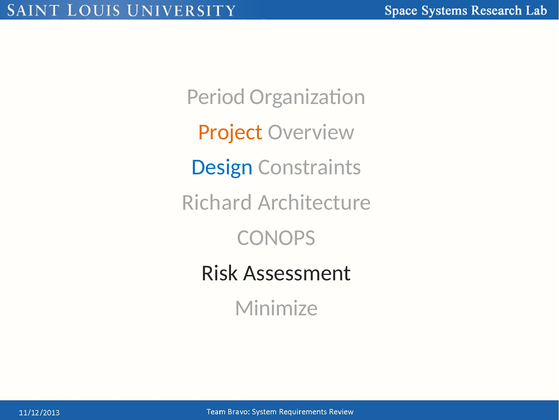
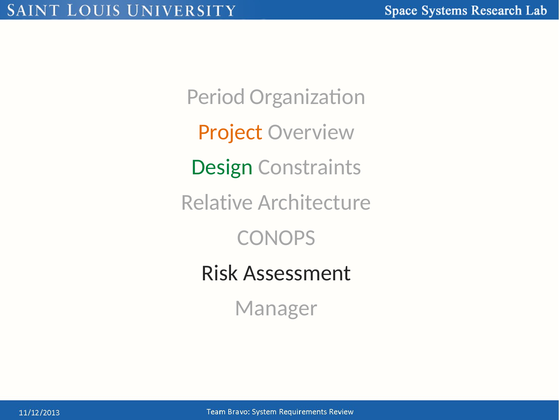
Design colour: blue -> green
Richard: Richard -> Relative
Minimize: Minimize -> Manager
